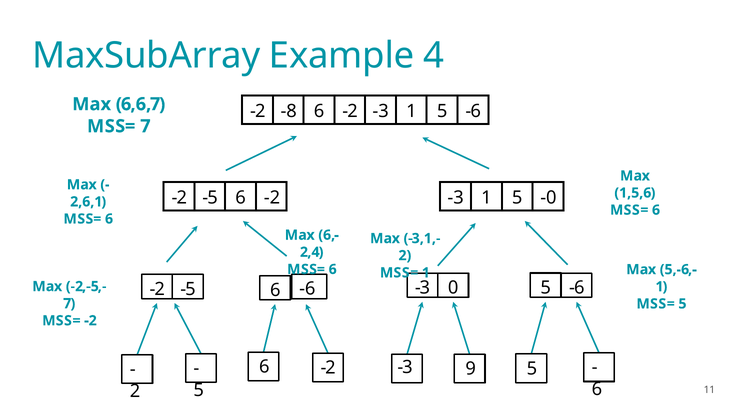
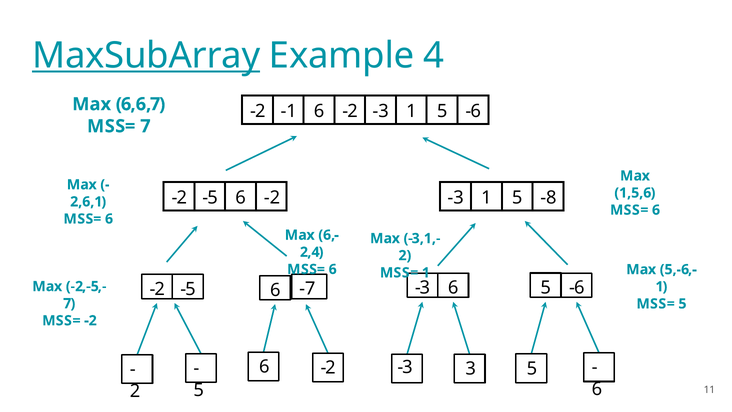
MaxSubArray underline: none -> present
-8: -8 -> -1
-0: -0 -> -8
-3 0: 0 -> 6
6 -6: -6 -> -7
9: 9 -> 3
